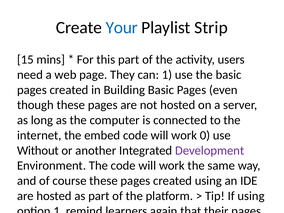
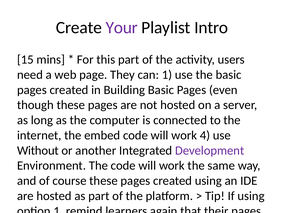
Your colour: blue -> purple
Strip: Strip -> Intro
0: 0 -> 4
